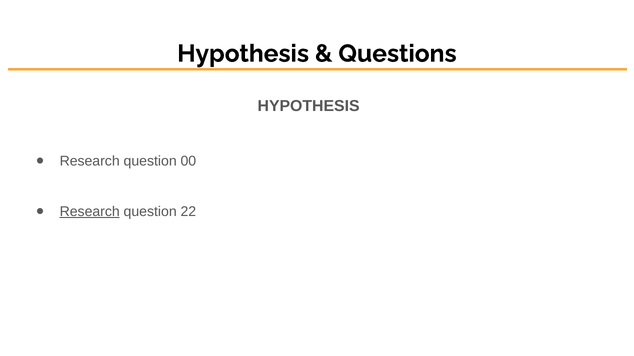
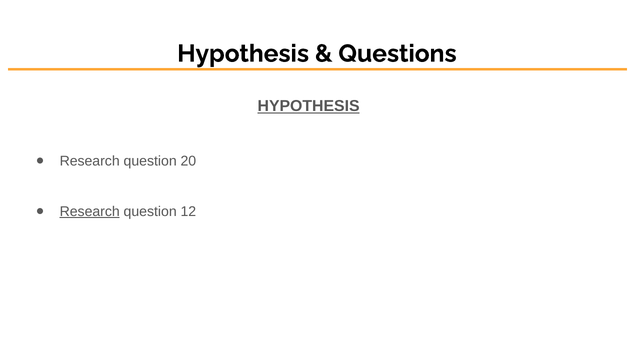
HYPOTHESIS at (309, 106) underline: none -> present
00: 00 -> 20
22: 22 -> 12
